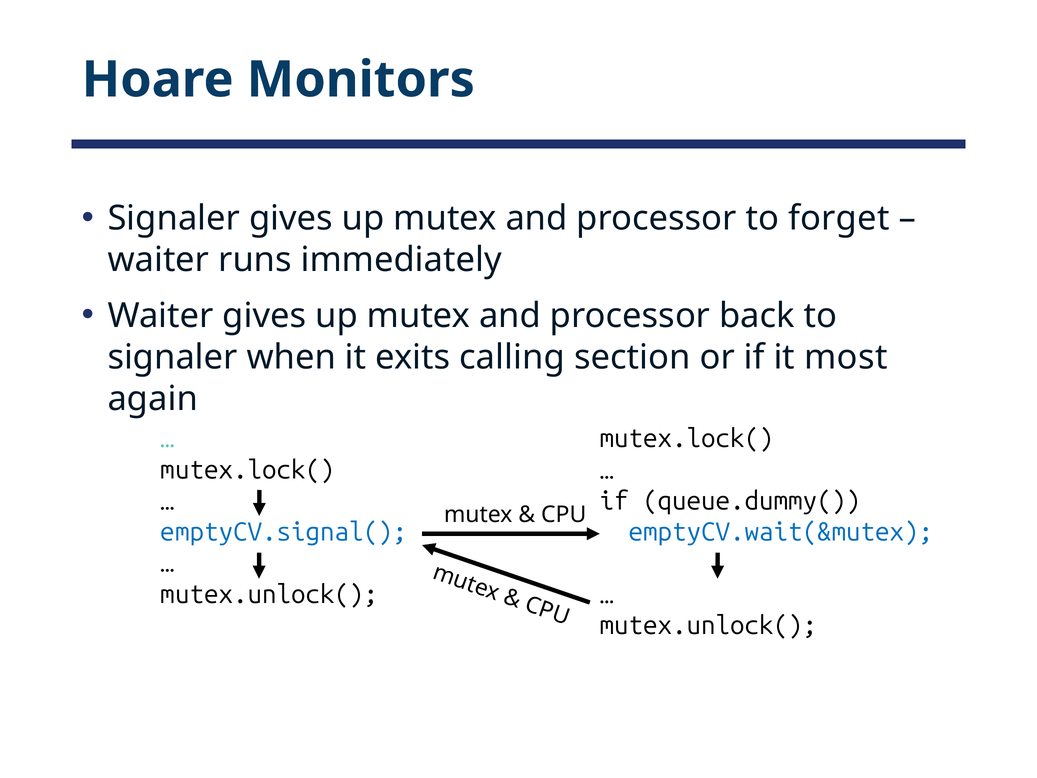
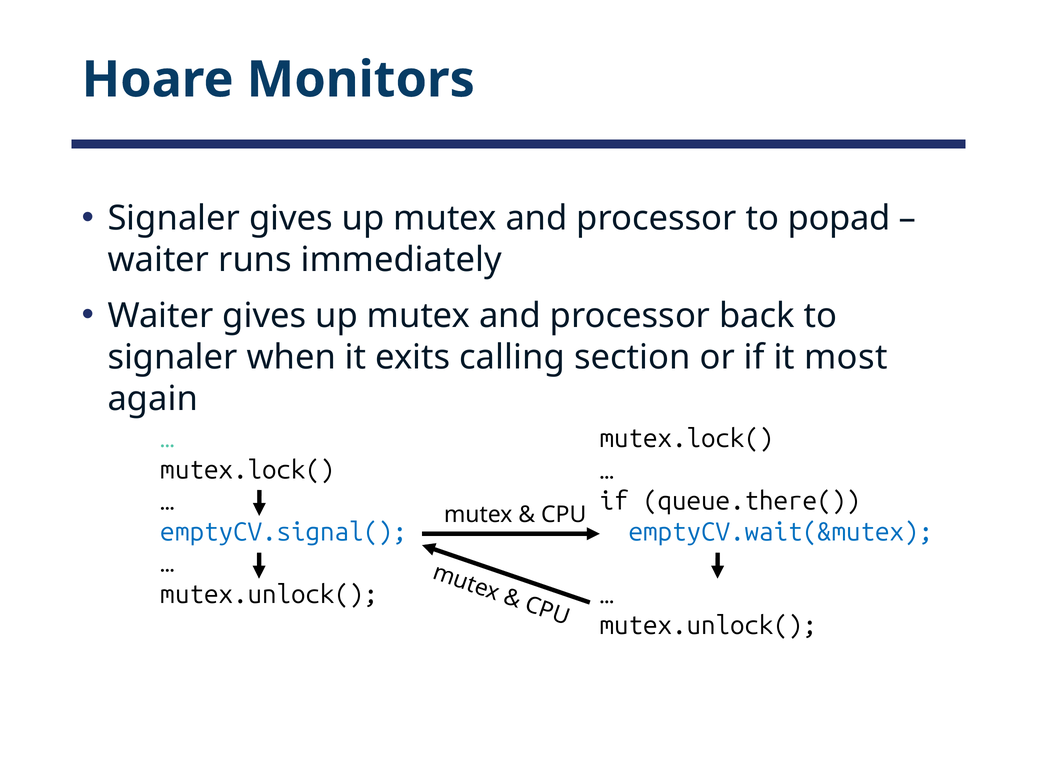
forget: forget -> popad
queue.dummy(: queue.dummy( -> queue.there(
